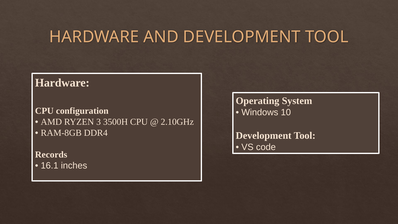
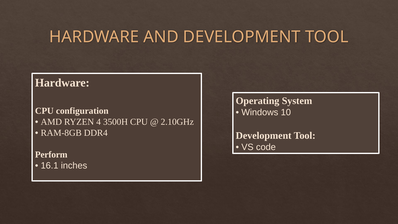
3: 3 -> 4
Records: Records -> Perform
